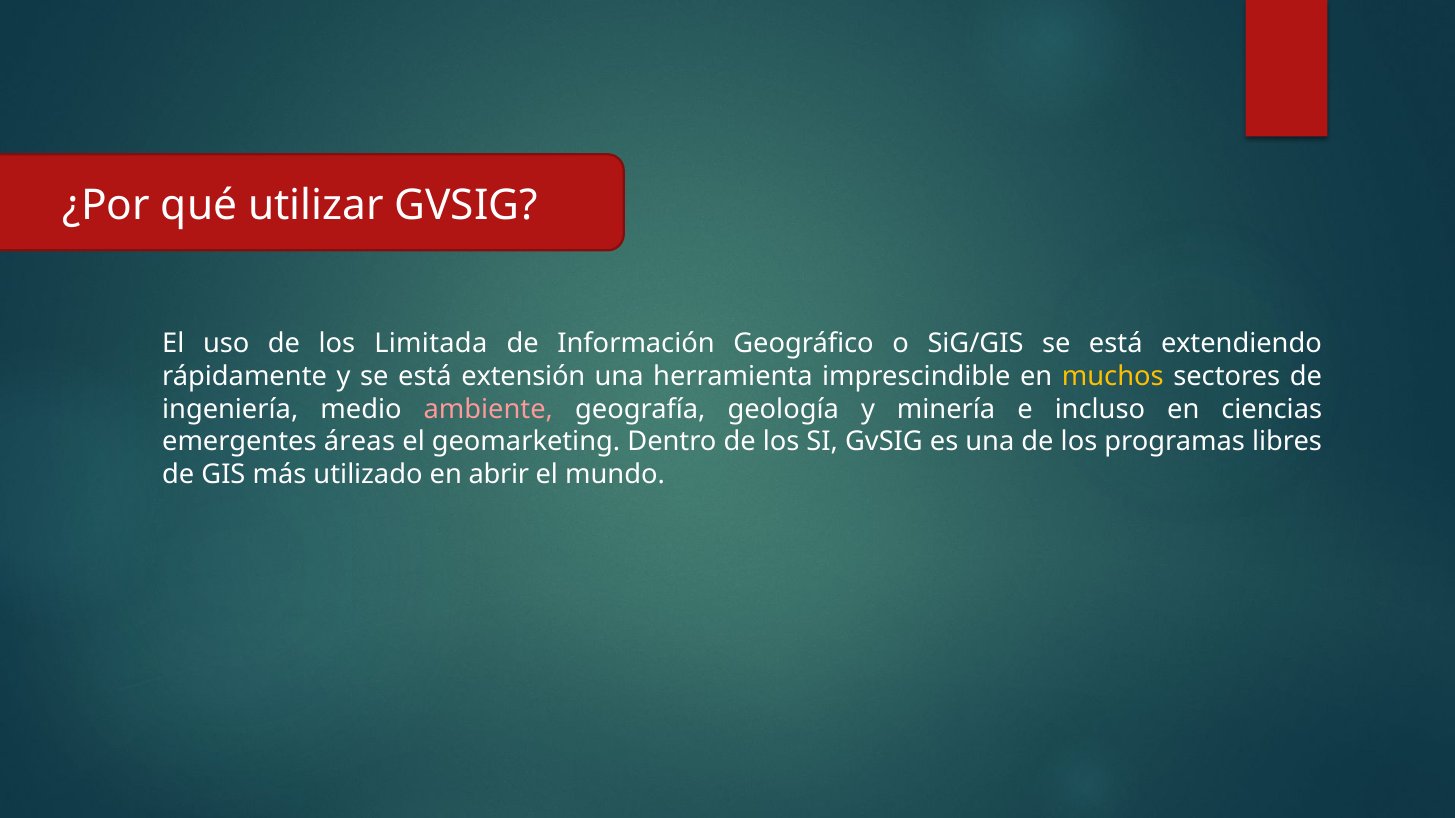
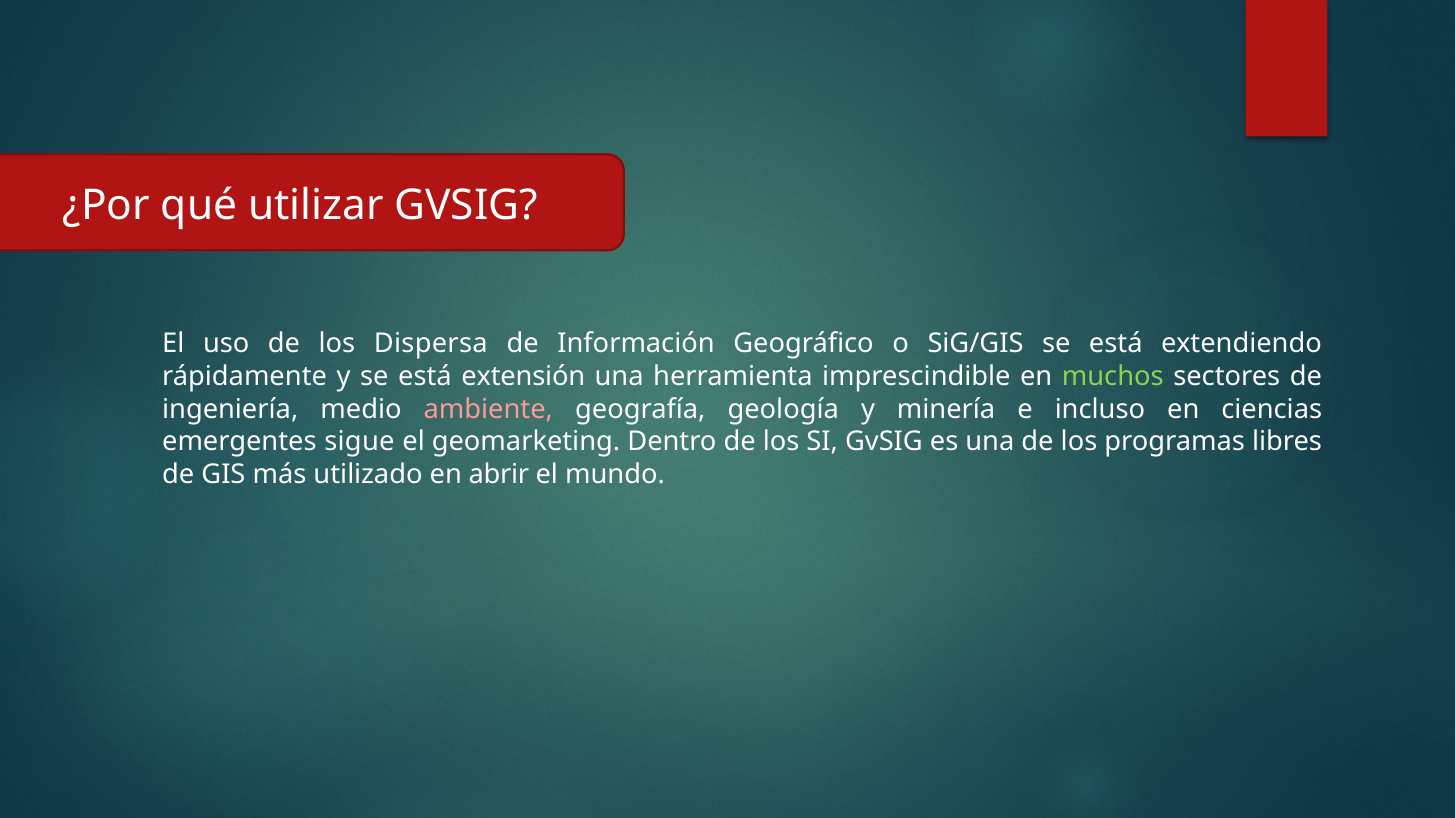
Limitada: Limitada -> Dispersa
muchos colour: yellow -> light green
áreas: áreas -> sigue
